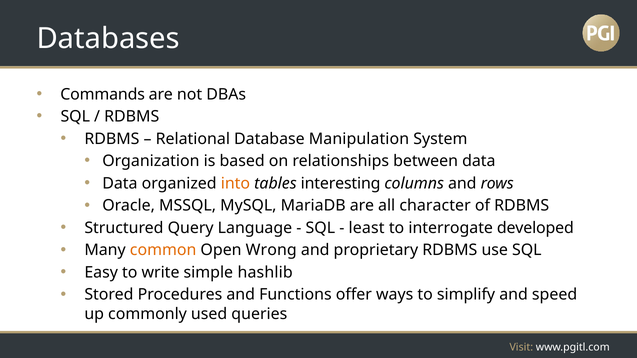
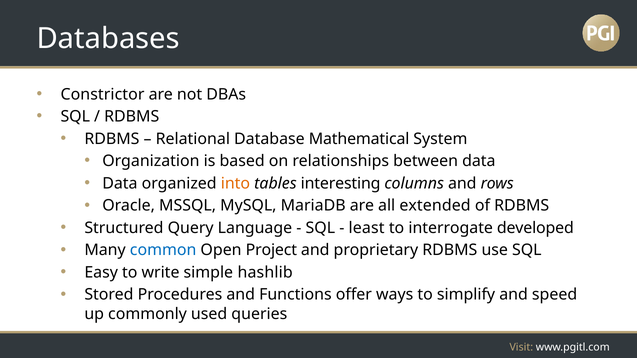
Commands: Commands -> Constrictor
Manipulation: Manipulation -> Mathematical
character: character -> extended
common colour: orange -> blue
Wrong: Wrong -> Project
